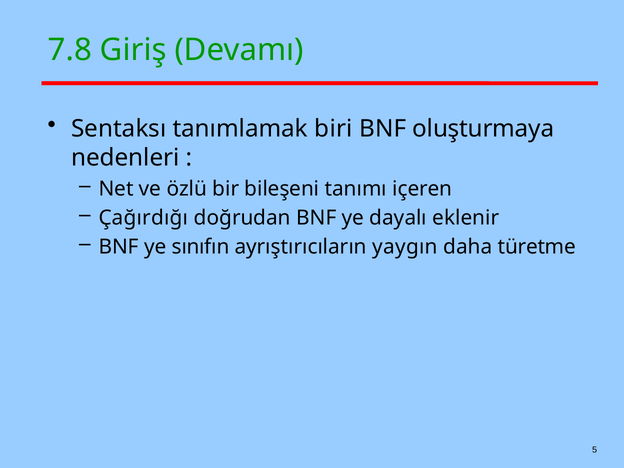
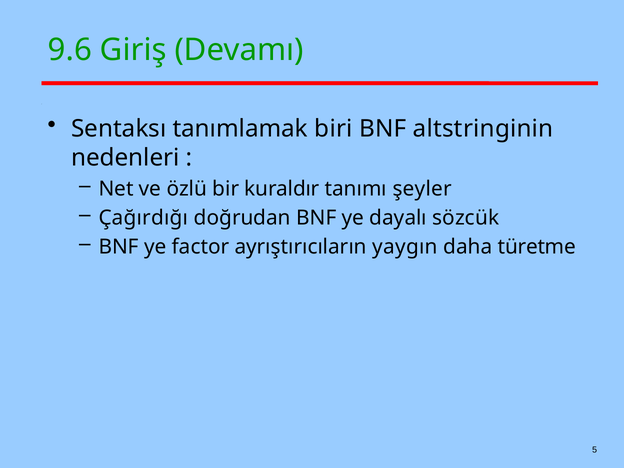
7.8: 7.8 -> 9.6
oluşturmaya: oluşturmaya -> altstringinin
bileşeni: bileşeni -> kuraldır
içeren: içeren -> şeyler
eklenir: eklenir -> sözcük
sınıfın: sınıfın -> factor
